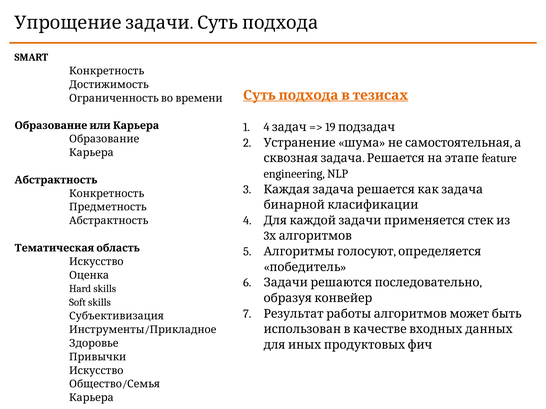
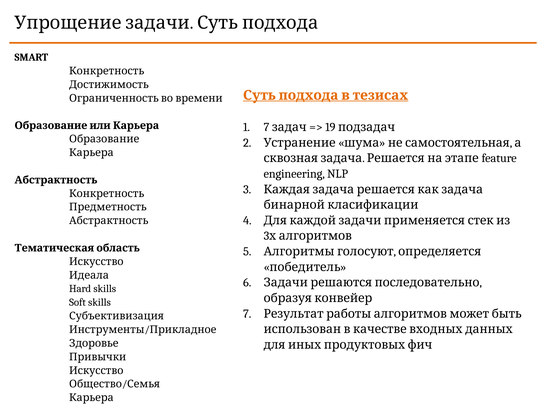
4 at (267, 127): 4 -> 7
Оценка: Оценка -> Идеала
